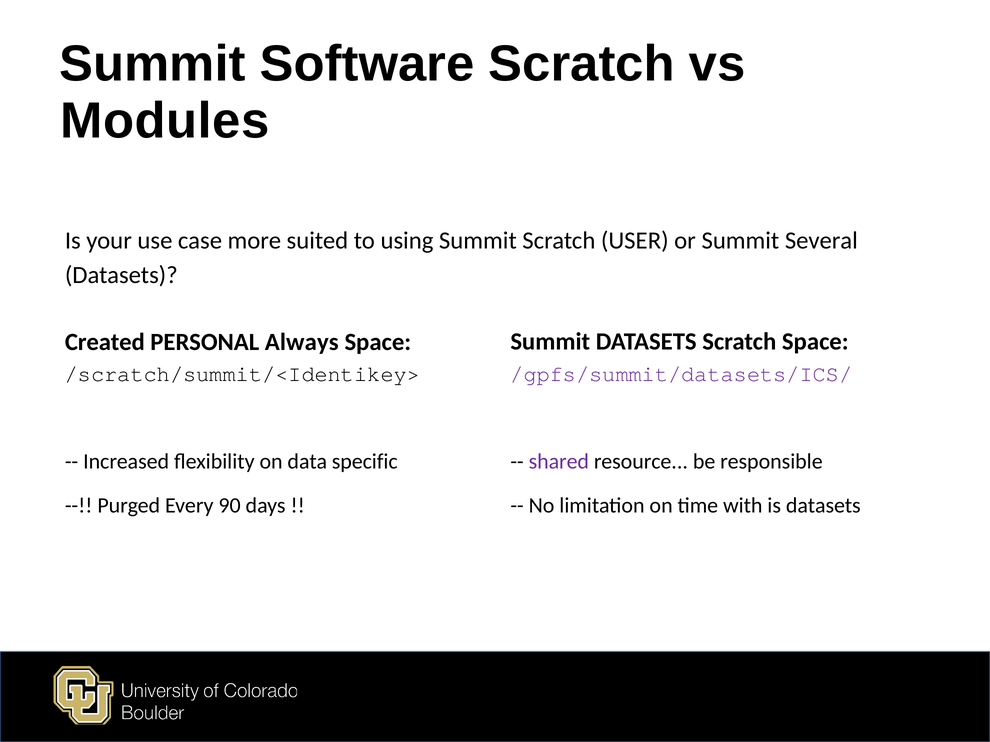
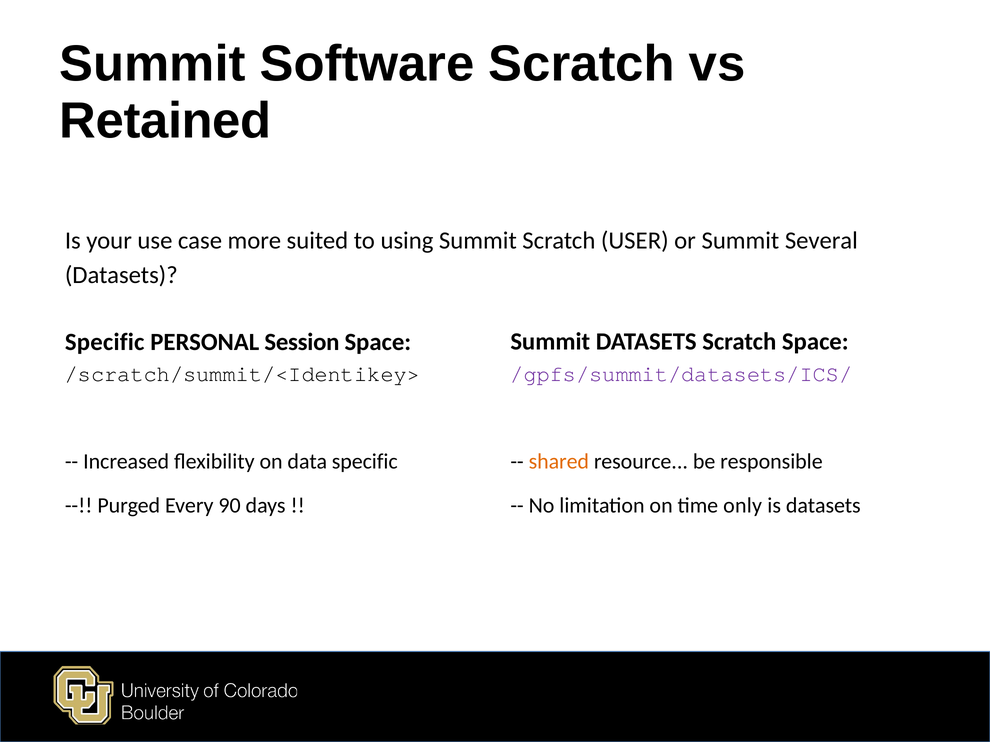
Modules: Modules -> Retained
Created at (105, 342): Created -> Specific
Always: Always -> Session
shared colour: purple -> orange
with: with -> only
